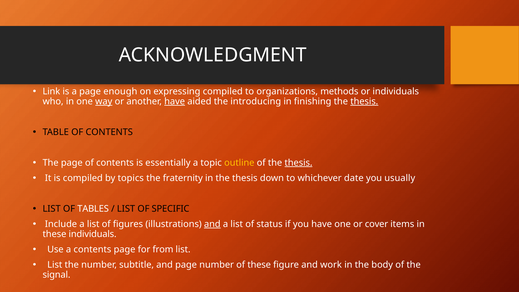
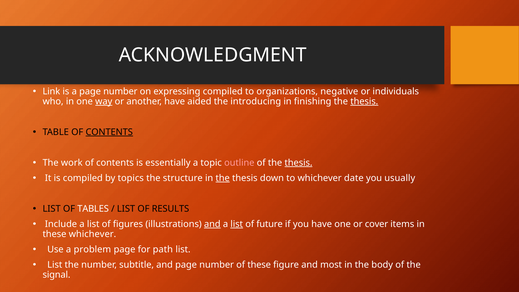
a page enough: enough -> number
methods: methods -> negative
have at (175, 101) underline: present -> none
CONTENTS at (109, 132) underline: none -> present
The page: page -> work
outline colour: yellow -> pink
fraternity: fraternity -> structure
the at (223, 178) underline: none -> present
SPECIFIC: SPECIFIC -> RESULTS
list at (237, 224) underline: none -> present
status: status -> future
these individuals: individuals -> whichever
a contents: contents -> problem
from: from -> path
work: work -> most
